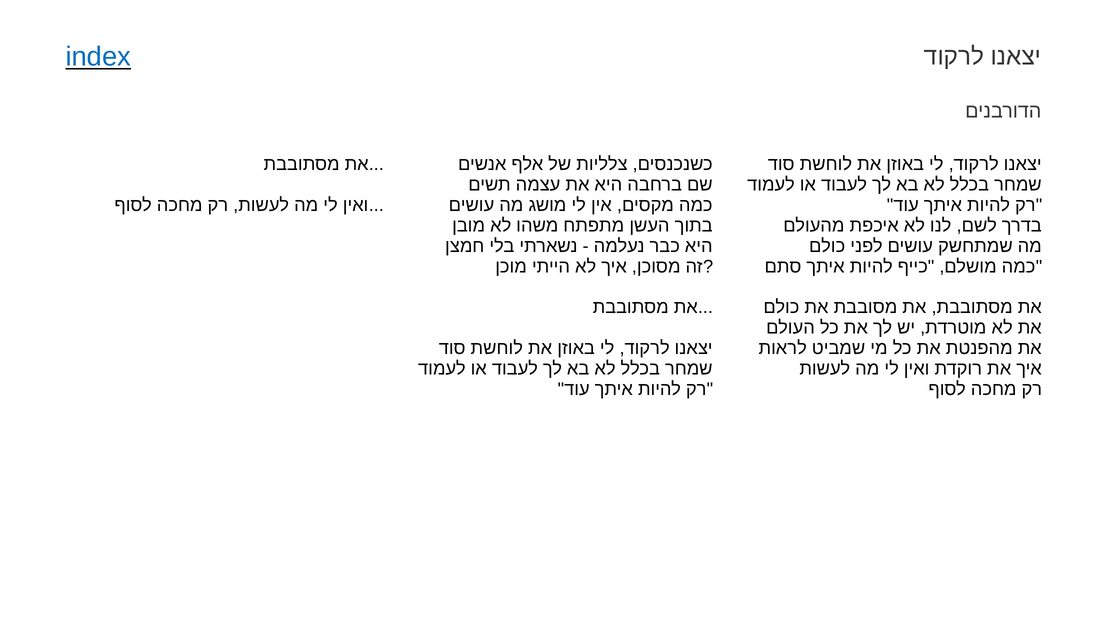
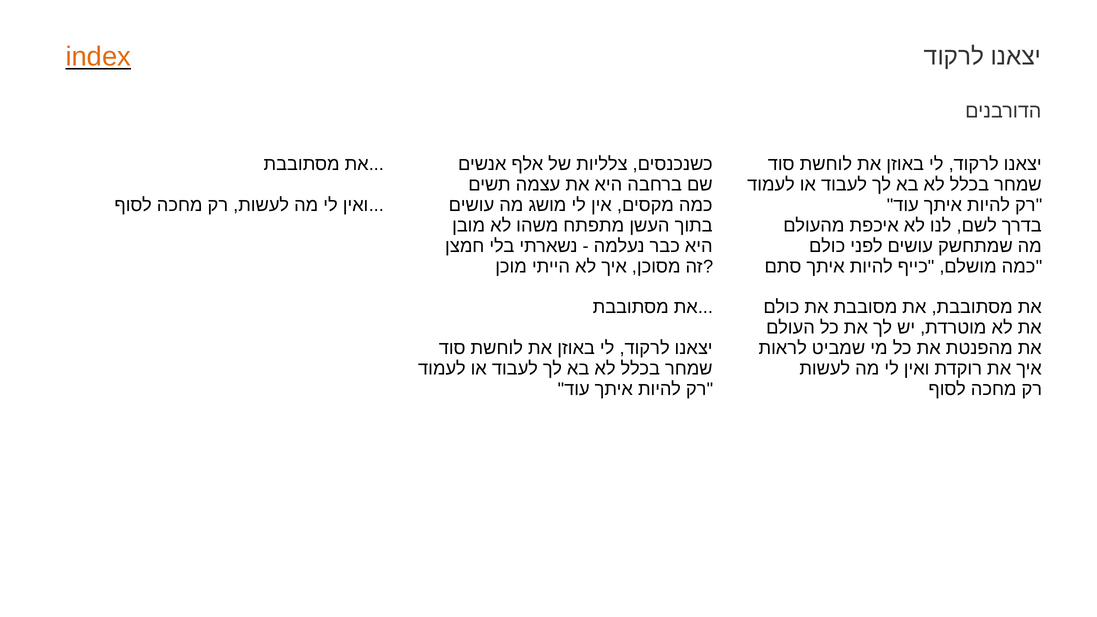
index colour: blue -> orange
